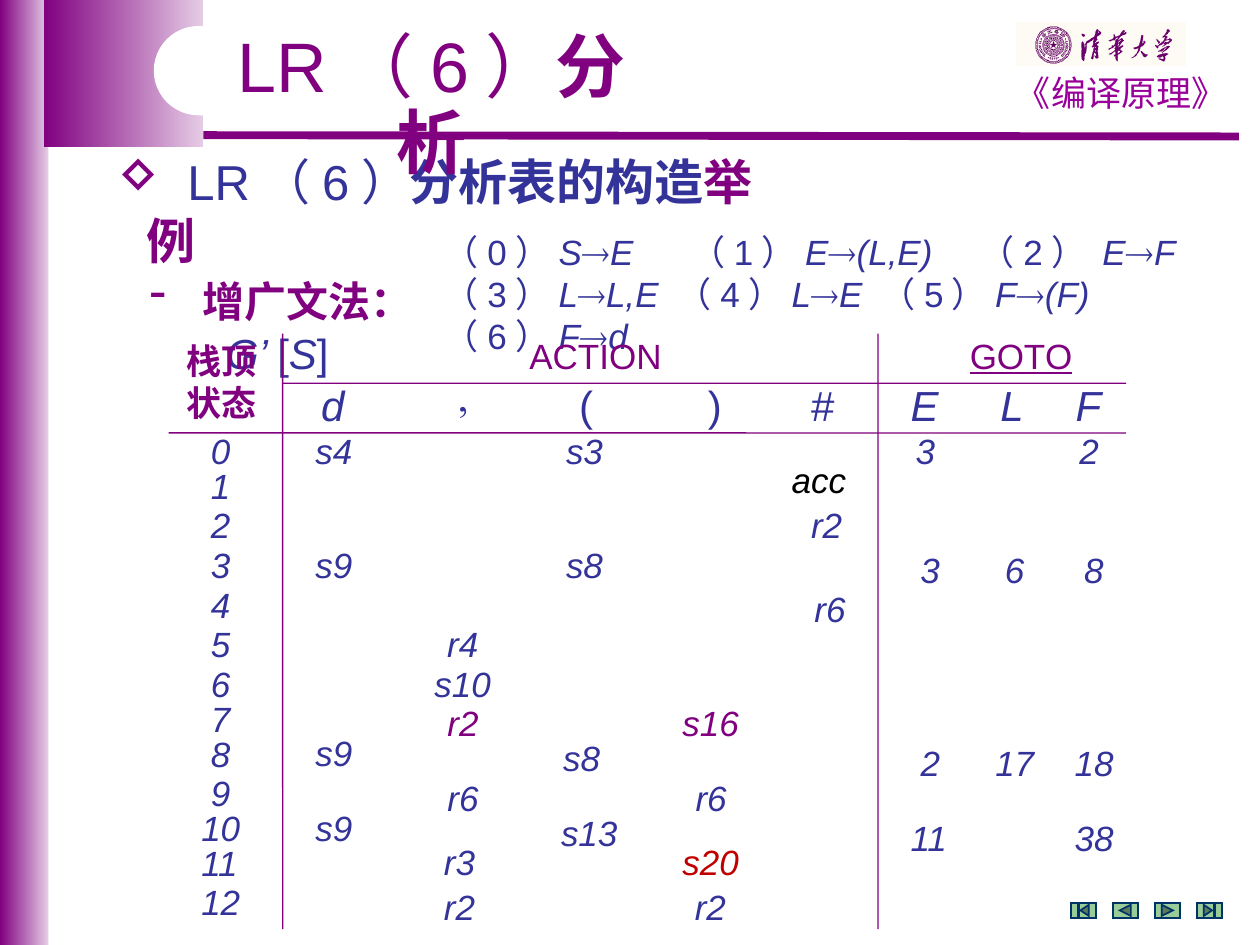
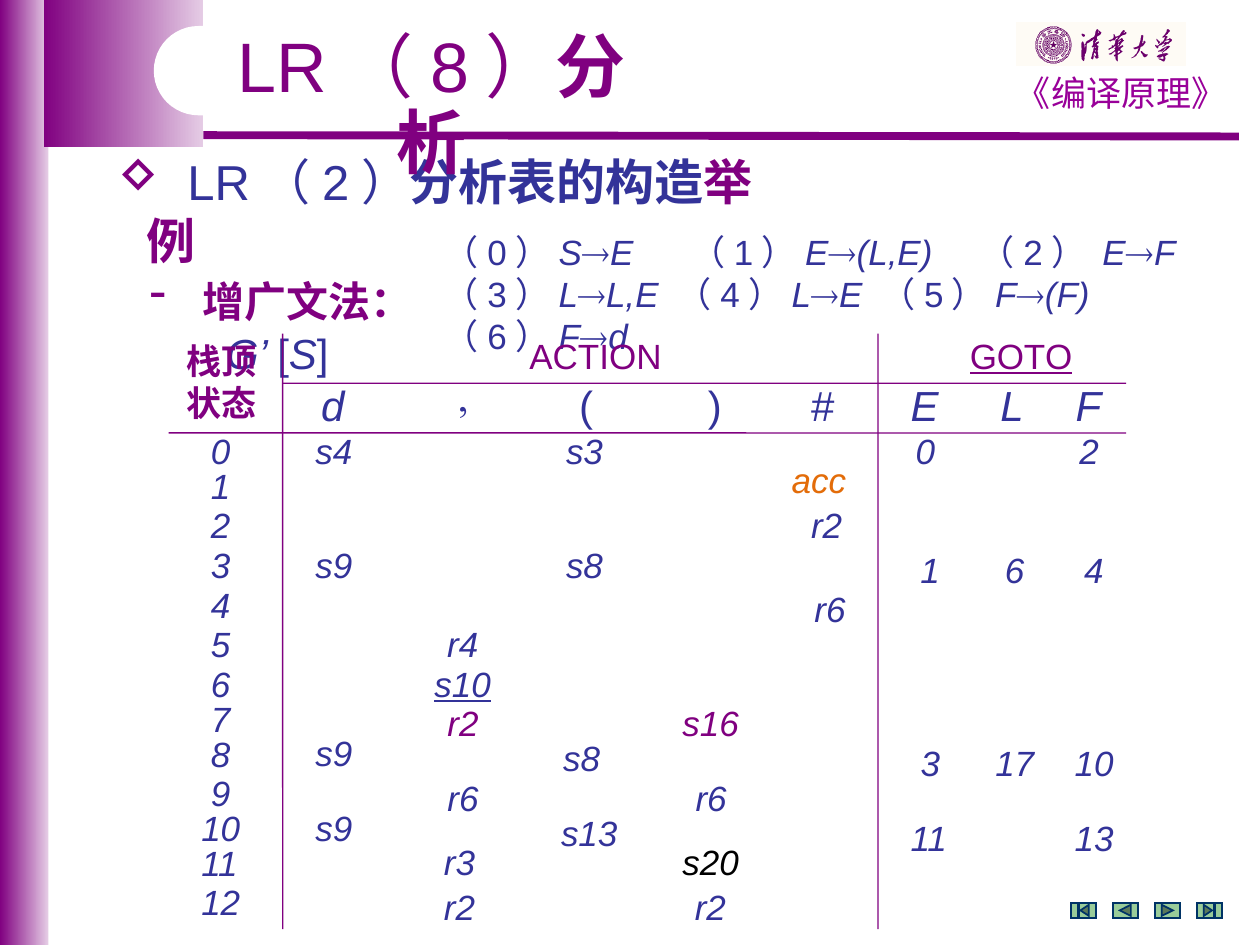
6 at (450, 70): 6 -> 8
6 at (336, 184): 6 -> 2
0 3: 3 -> 0
acc colour: black -> orange
s9 3: 3 -> 1
6 8: 8 -> 4
s10 underline: none -> present
s8 2: 2 -> 3
17 18: 18 -> 10
38: 38 -> 13
s20 colour: red -> black
